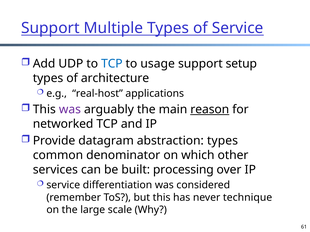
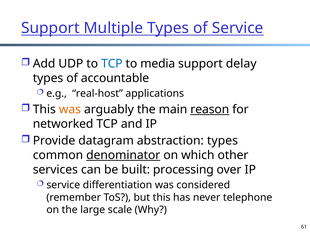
usage: usage -> media
setup: setup -> delay
architecture: architecture -> accountable
was at (70, 110) colour: purple -> orange
denominator underline: none -> present
technique: technique -> telephone
